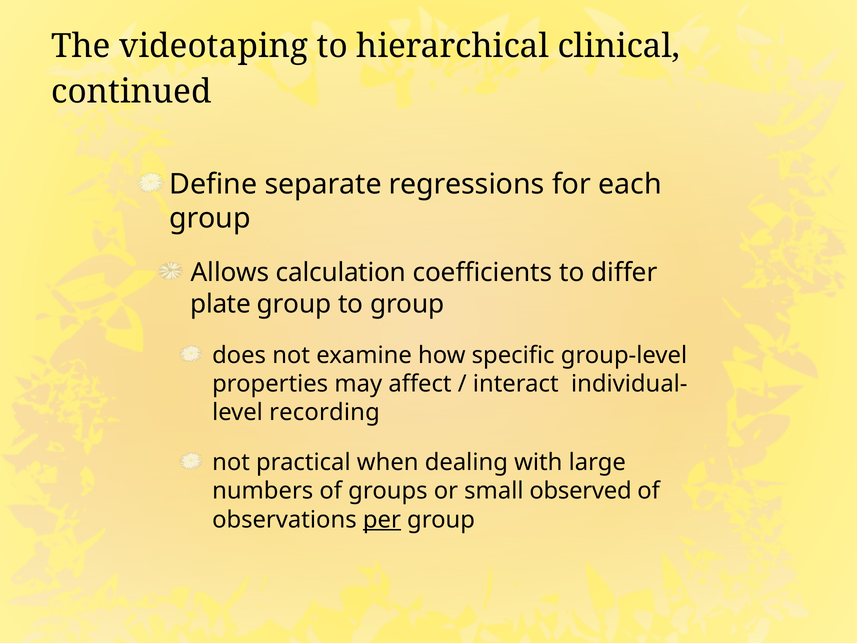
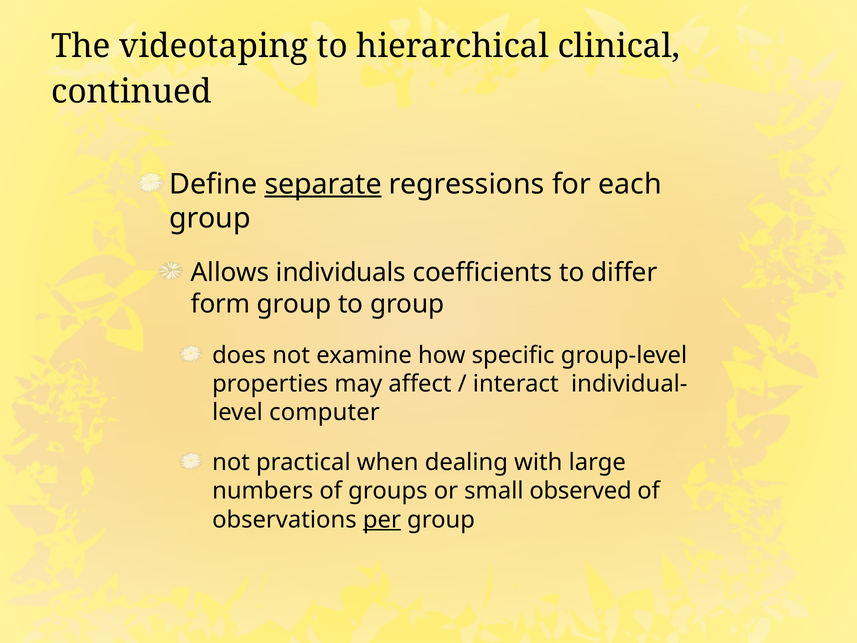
separate underline: none -> present
calculation: calculation -> individuals
plate: plate -> form
recording: recording -> computer
